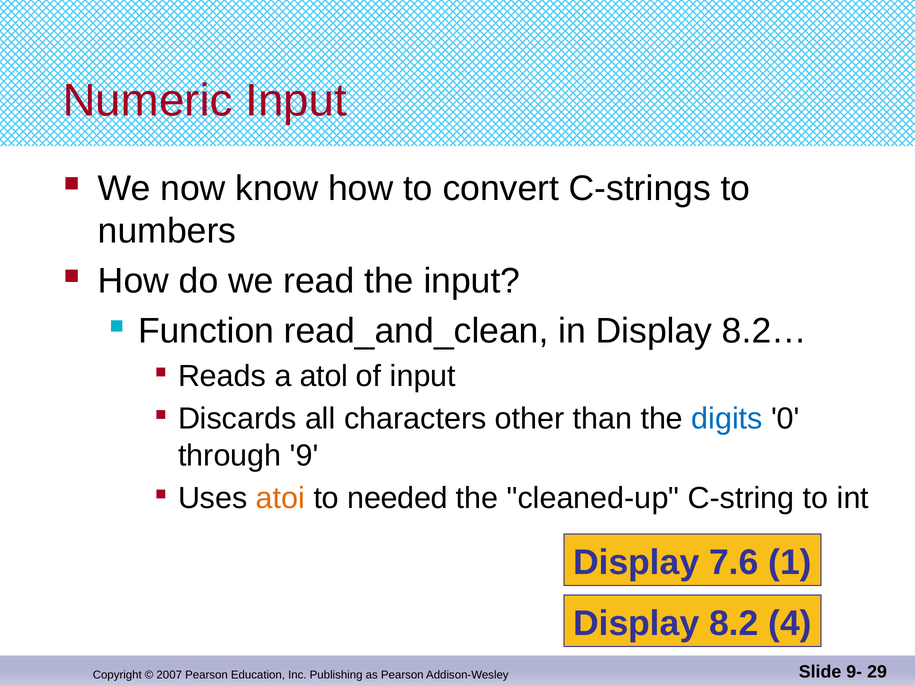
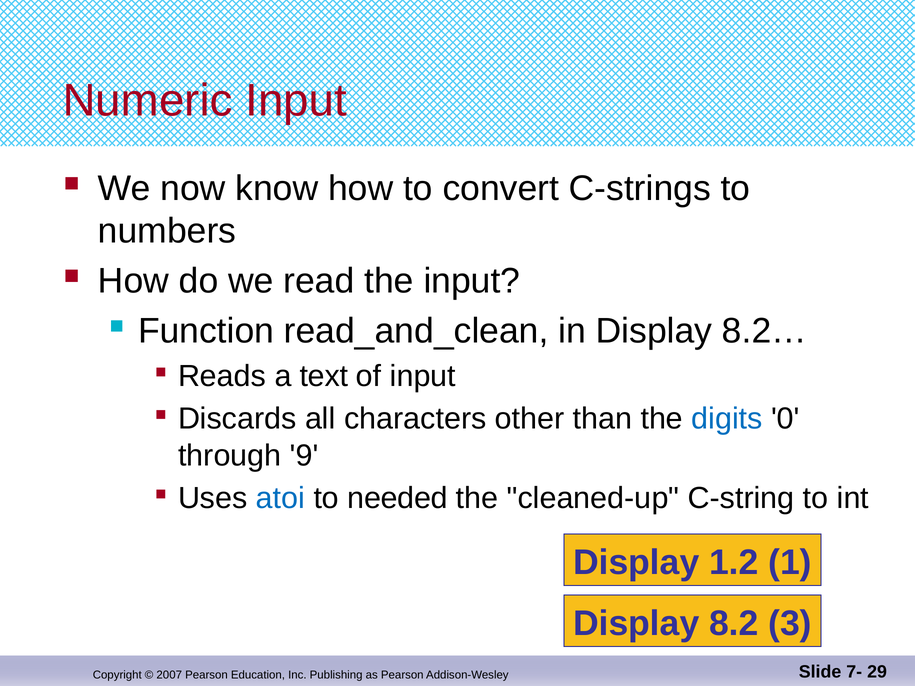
atol: atol -> text
atoi colour: orange -> blue
7.6: 7.6 -> 1.2
4: 4 -> 3
9-: 9- -> 7-
